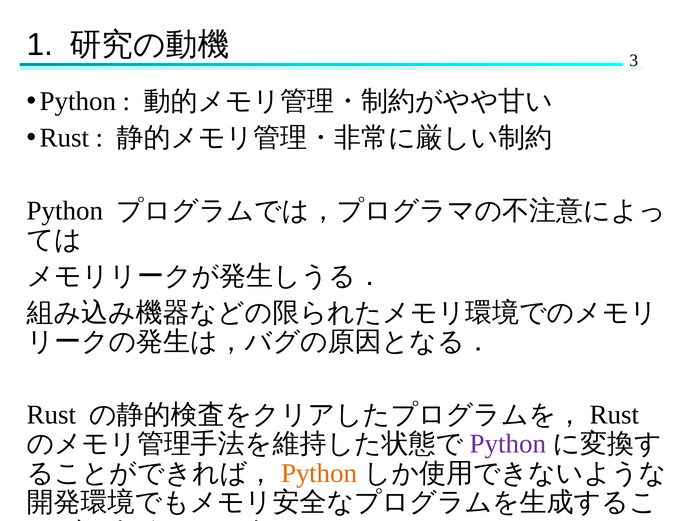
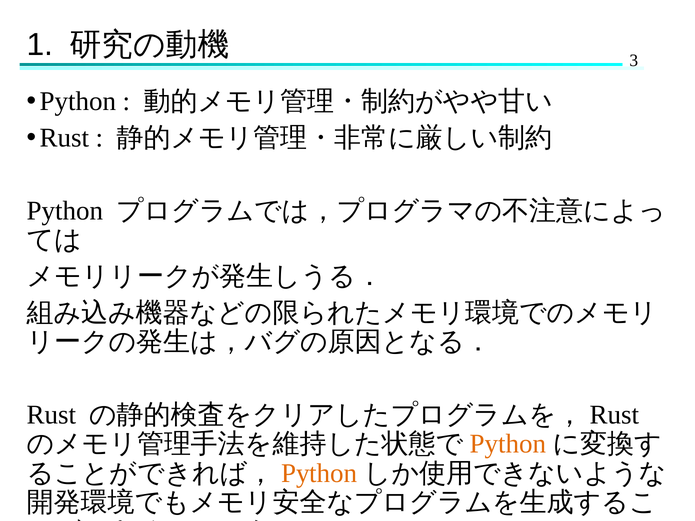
Python at (508, 444) colour: purple -> orange
